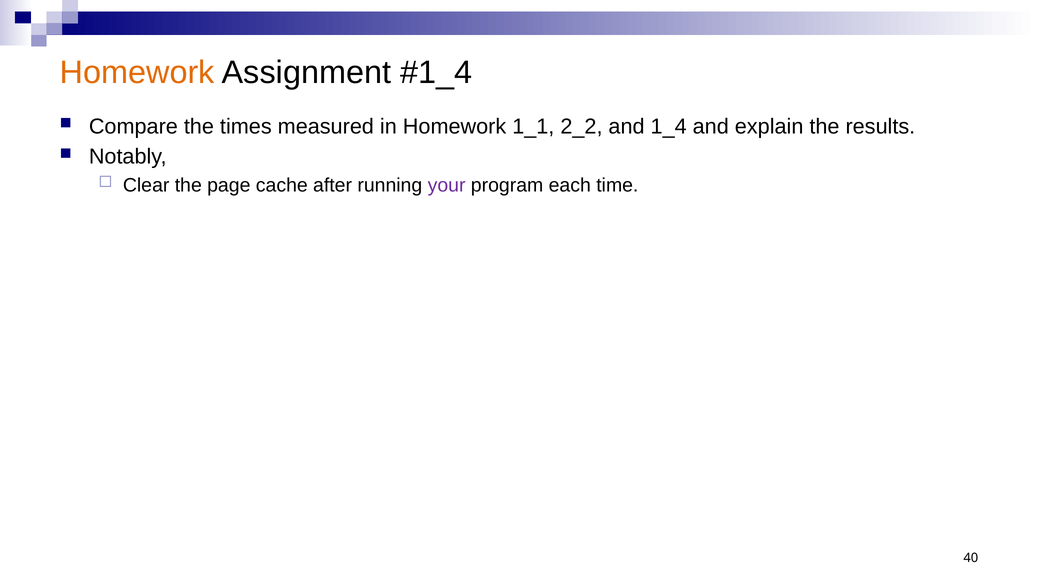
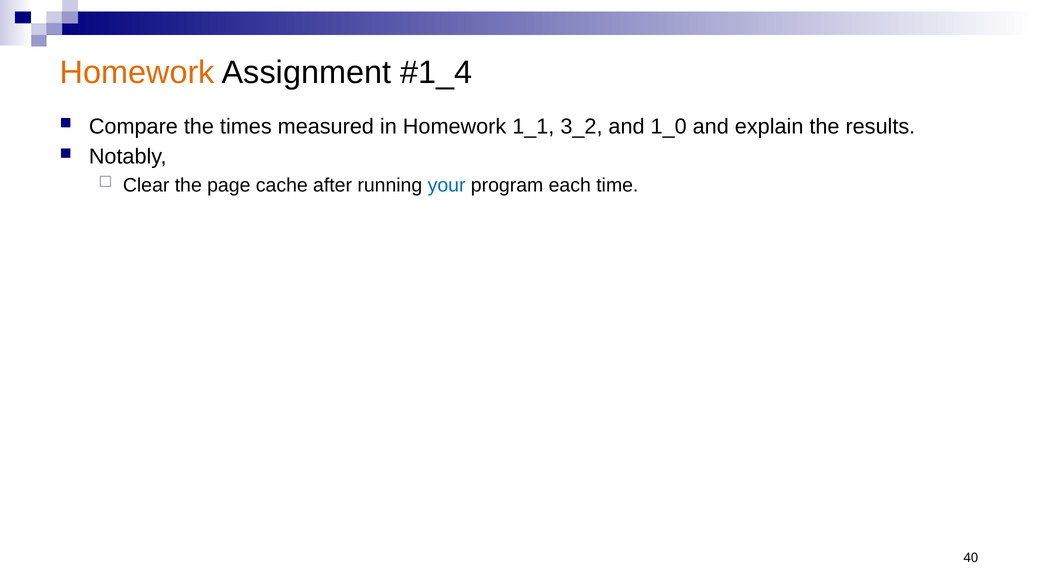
2_2: 2_2 -> 3_2
1_4: 1_4 -> 1_0
your colour: purple -> blue
